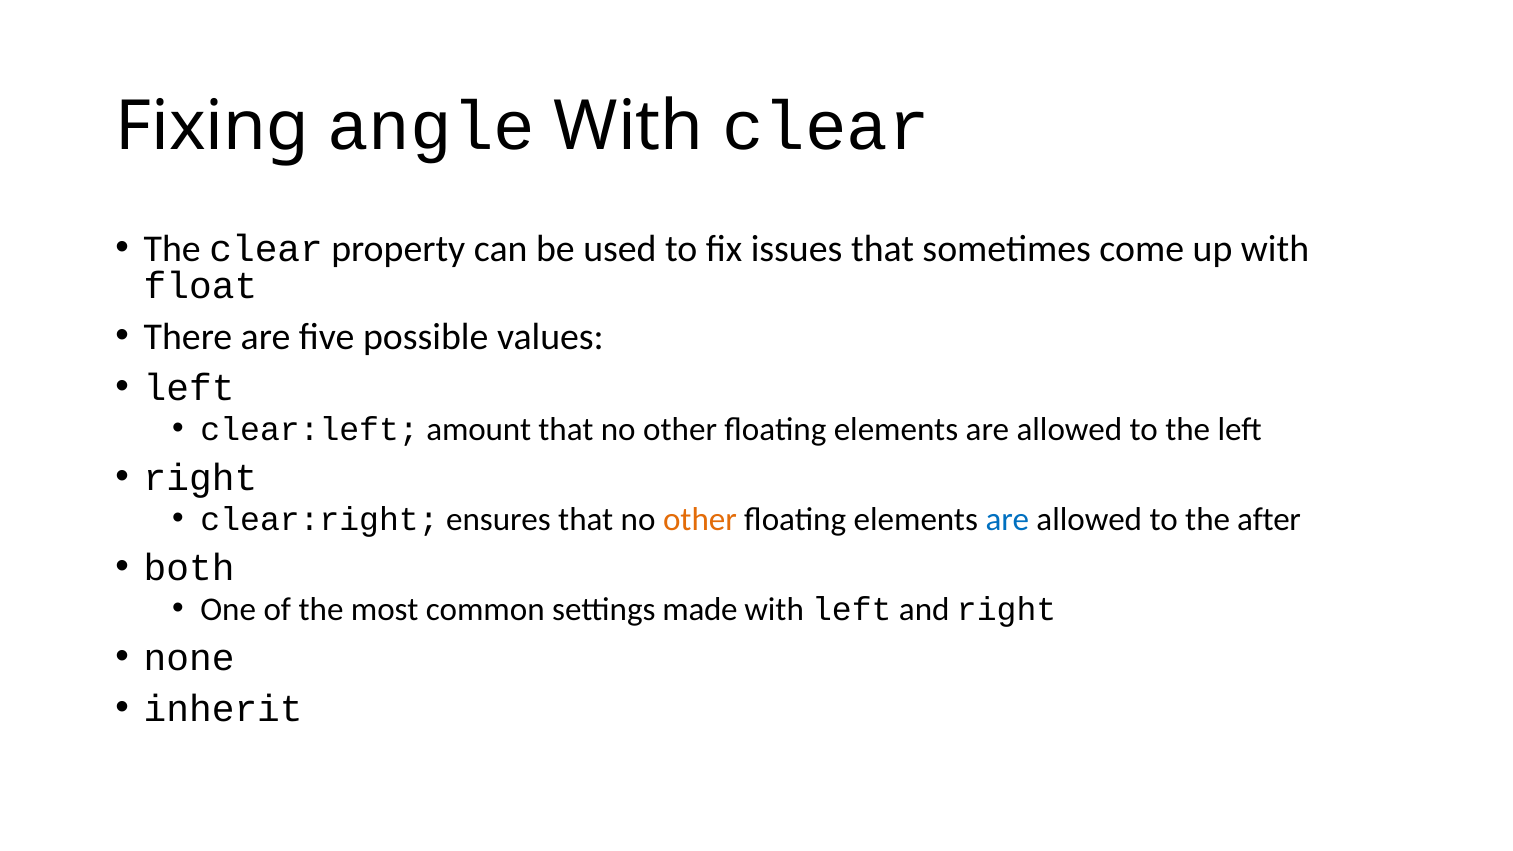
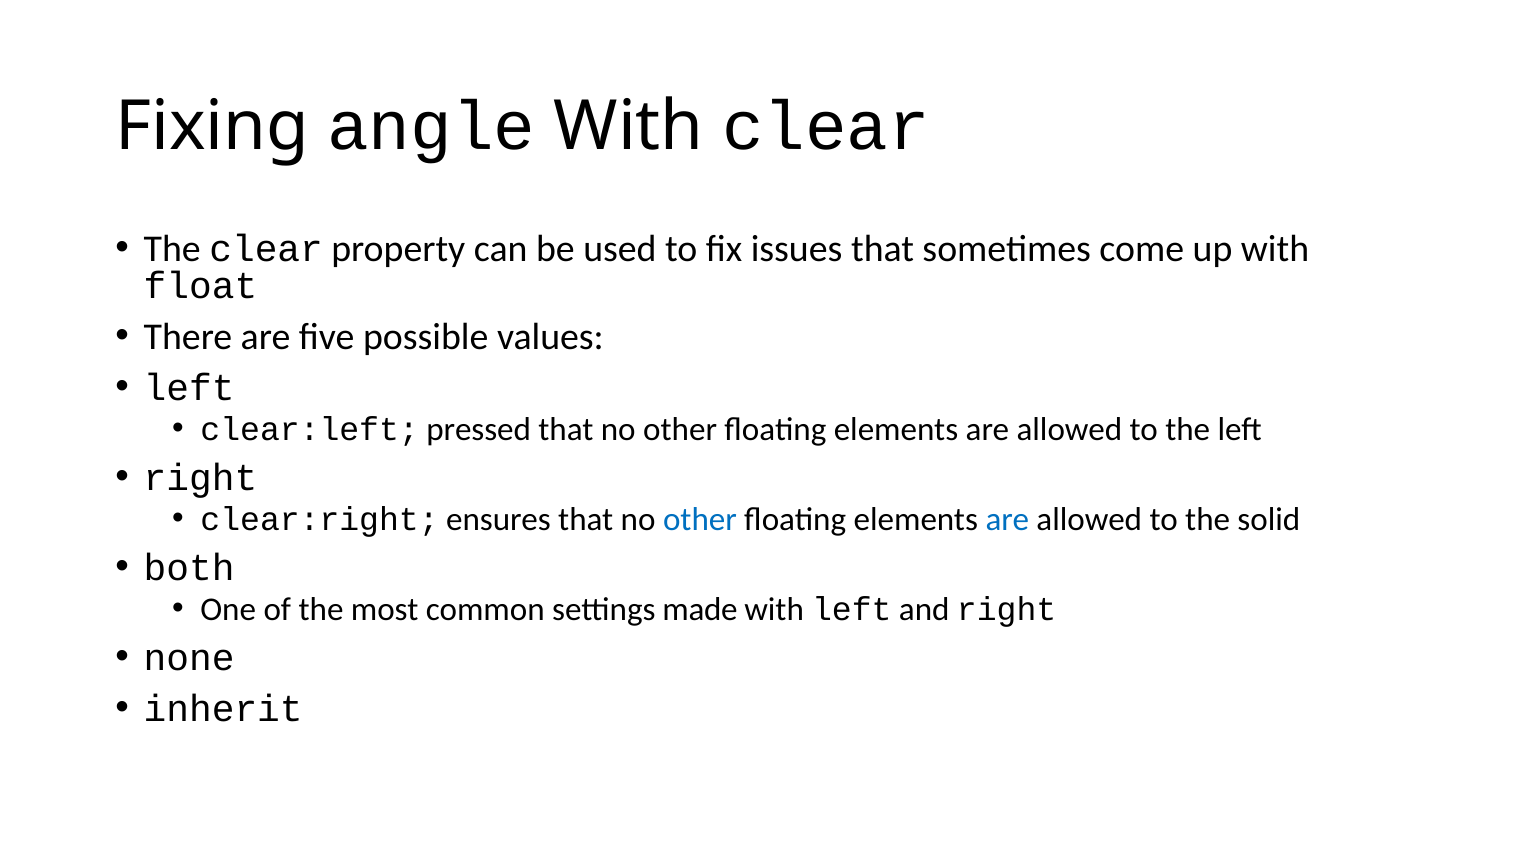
amount: amount -> pressed
other at (700, 520) colour: orange -> blue
after: after -> solid
